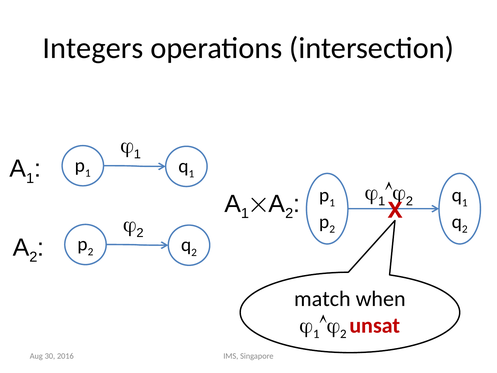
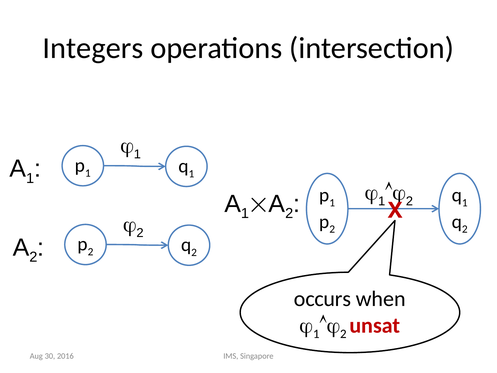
match: match -> occurs
